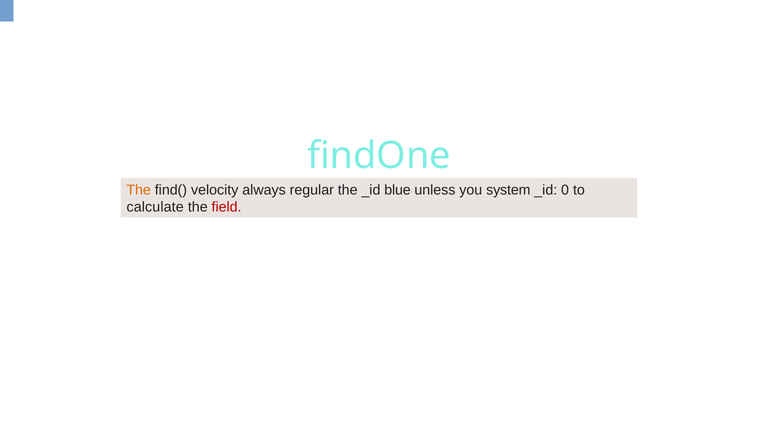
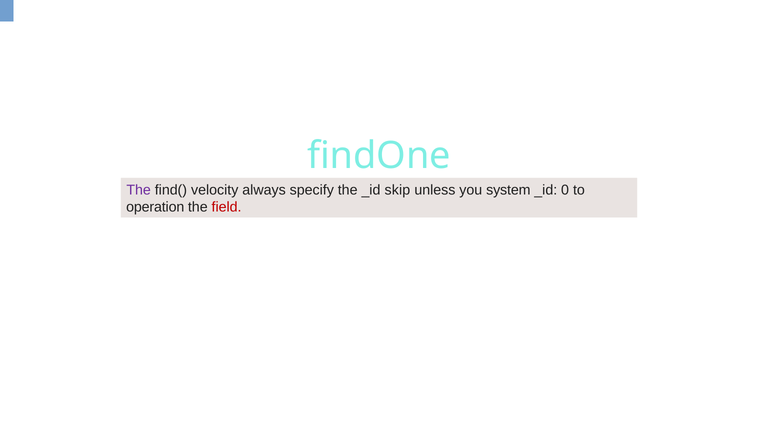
The at (139, 190) colour: orange -> purple
regular: regular -> specify
blue: blue -> skip
calculate: calculate -> operation
